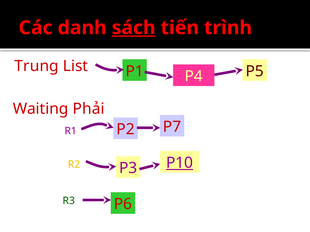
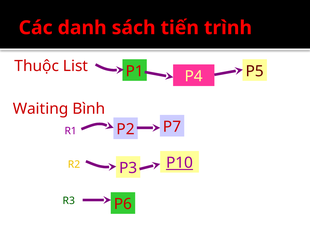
sách underline: present -> none
Trung: Trung -> Thuộc
Phải: Phải -> Bình
